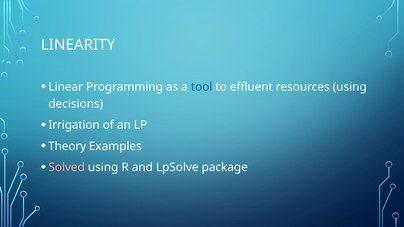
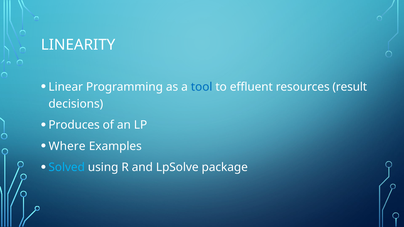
resources using: using -> result
Irrigation: Irrigation -> Produces
Theory: Theory -> Where
Solved colour: pink -> light blue
